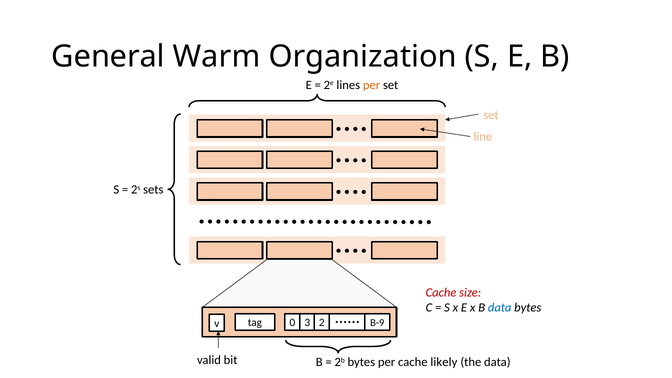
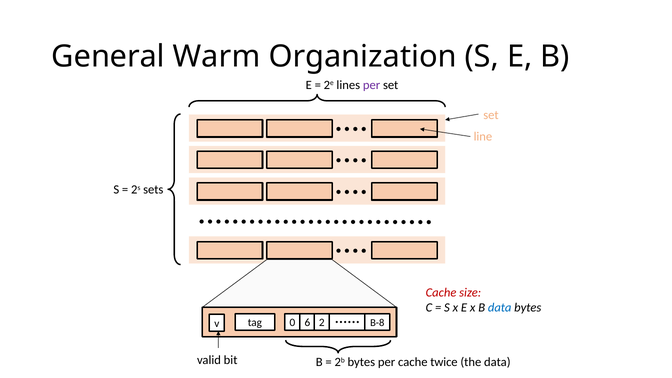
per at (372, 85) colour: orange -> purple
3: 3 -> 6
B-9: B-9 -> B-8
likely: likely -> twice
